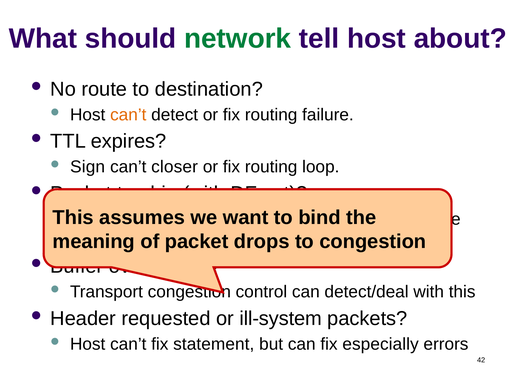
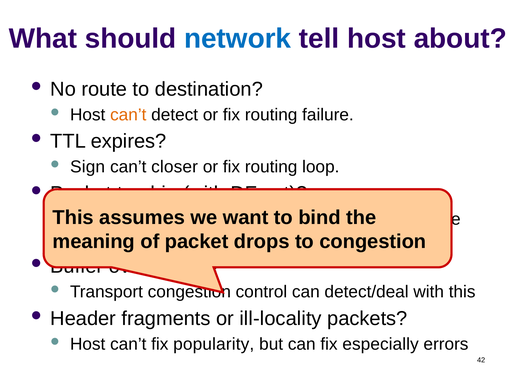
network colour: green -> blue
requested: requested -> fragments
ill-system: ill-system -> ill-locality
statement: statement -> popularity
